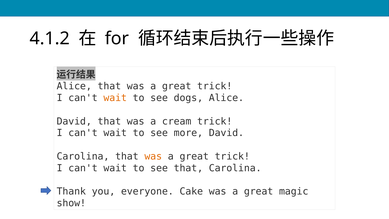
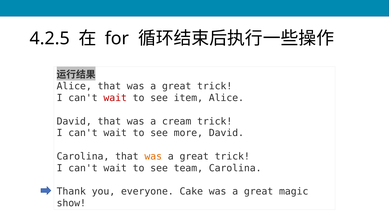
4.1.2: 4.1.2 -> 4.2.5
wait at (115, 98) colour: orange -> red
dogs: dogs -> item
see that: that -> team
